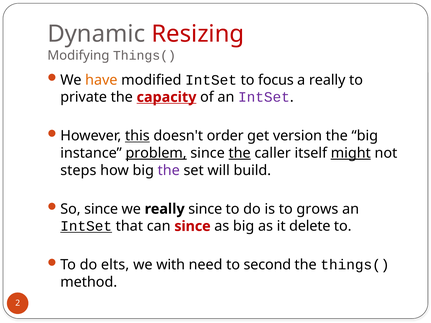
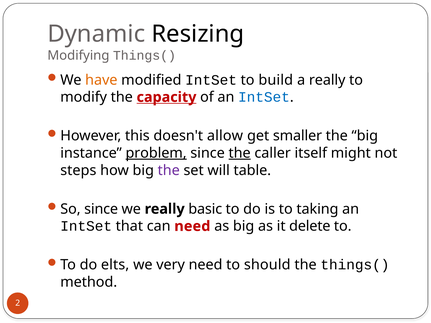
Resizing colour: red -> black
focus: focus -> build
private: private -> modify
IntSet at (264, 97) colour: purple -> blue
this underline: present -> none
order: order -> allow
version: version -> smaller
might underline: present -> none
build: build -> table
really since: since -> basic
grows: grows -> taking
IntSet at (86, 226) underline: present -> none
can since: since -> need
with: with -> very
second: second -> should
